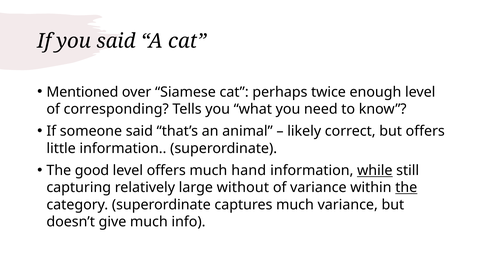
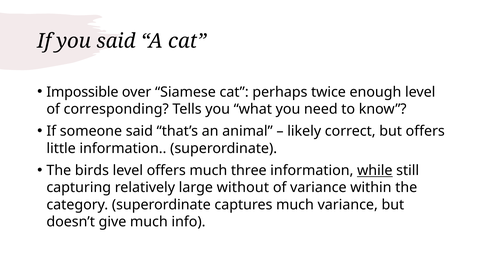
Mentioned: Mentioned -> Impossible
good: good -> birds
hand: hand -> three
the at (406, 188) underline: present -> none
